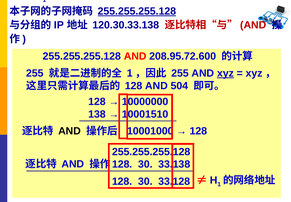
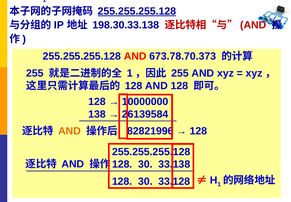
120.30.33.138: 120.30.33.138 -> 198.30.33.138
208.95.72.600: 208.95.72.600 -> 673.78.70.373
xyz at (225, 73) underline: present -> none
AND 504: 504 -> 128
10001510: 10001510 -> 26139584
AND at (70, 131) colour: black -> orange
10001000: 10001000 -> 82821996
